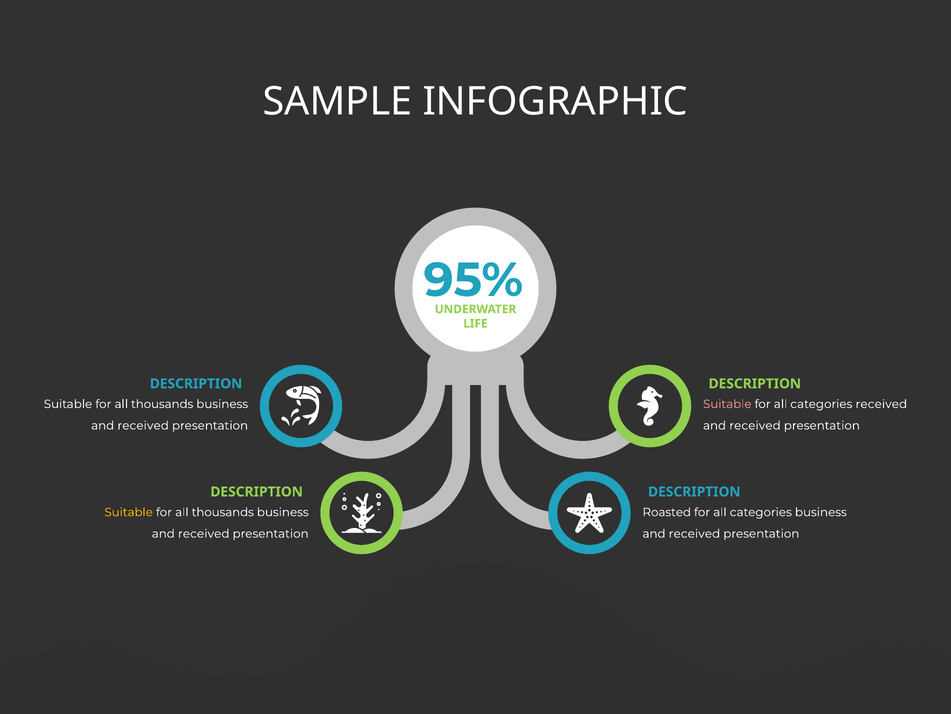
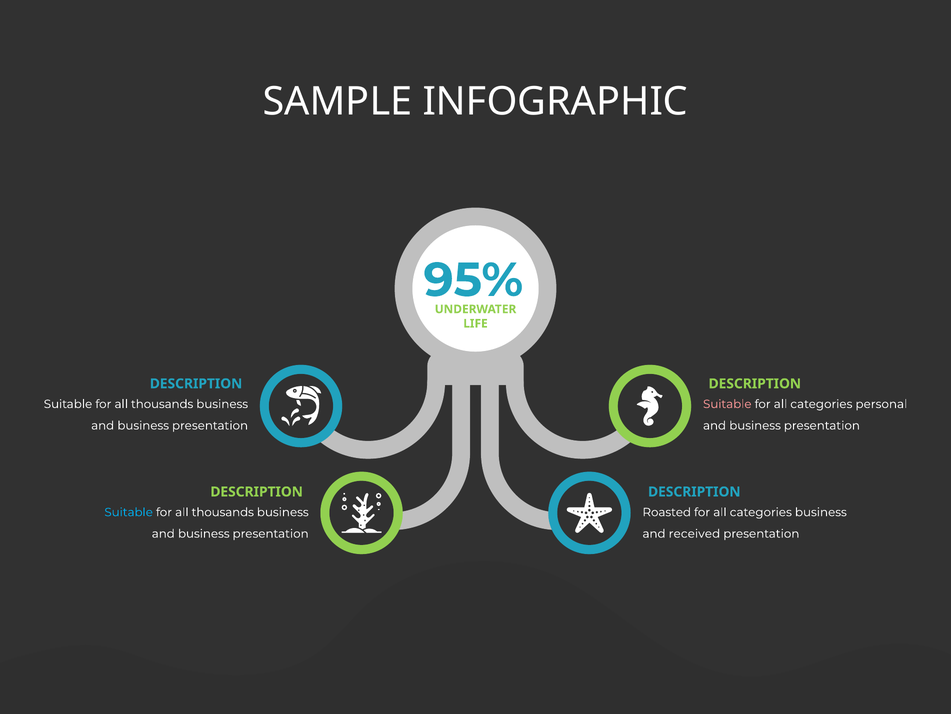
categories received: received -> personal
received at (143, 425): received -> business
received at (755, 425): received -> business
Suitable at (129, 512) colour: yellow -> light blue
received at (204, 533): received -> business
